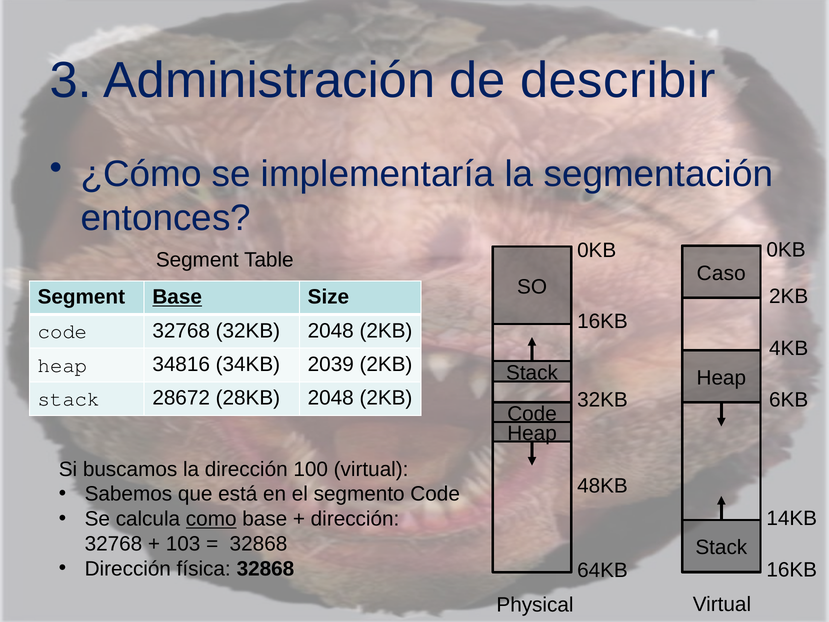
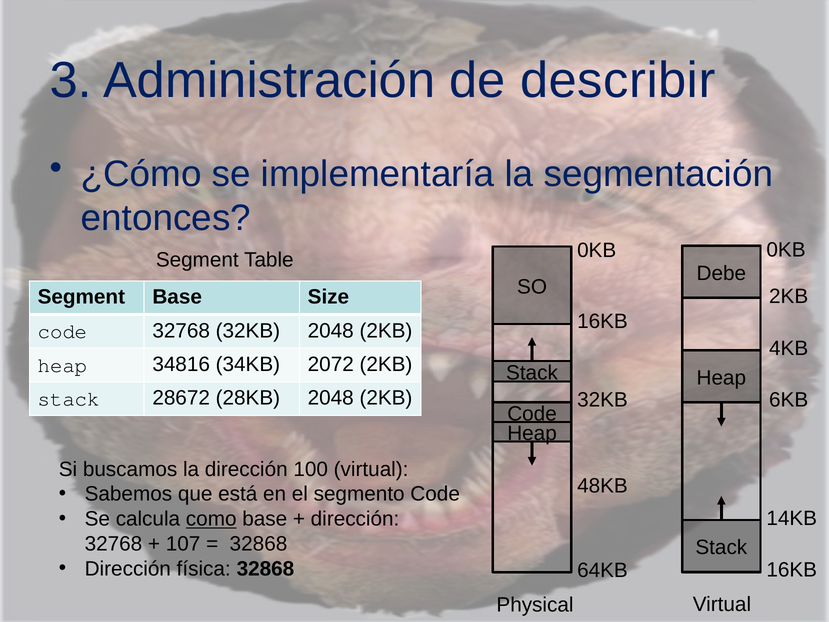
Caso: Caso -> Debe
Base at (177, 297) underline: present -> none
2039: 2039 -> 2072
103: 103 -> 107
